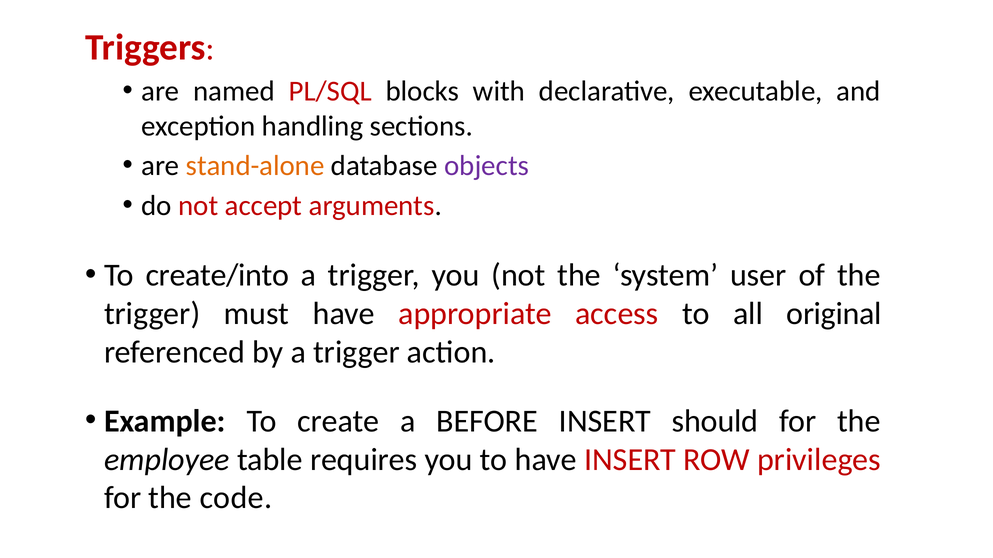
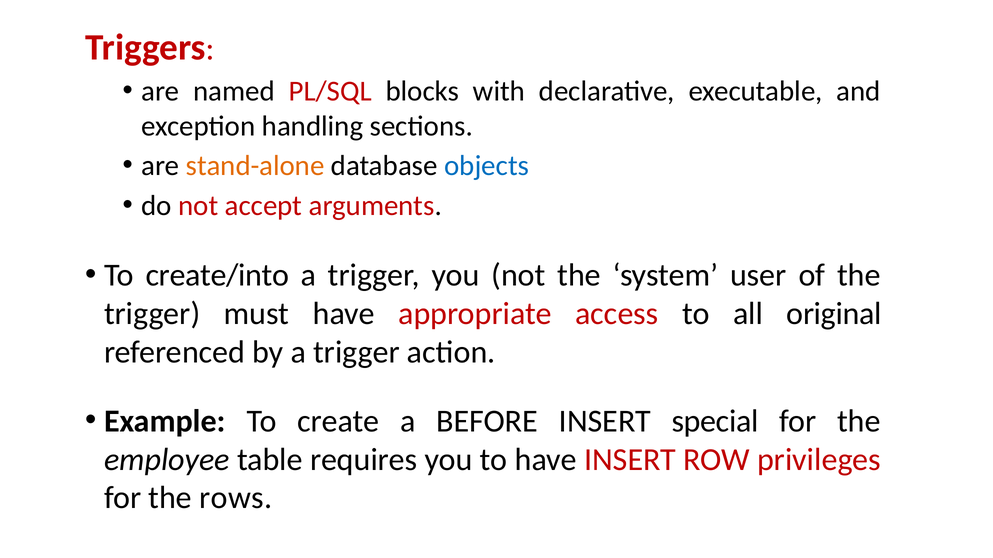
objects colour: purple -> blue
should: should -> special
code: code -> rows
